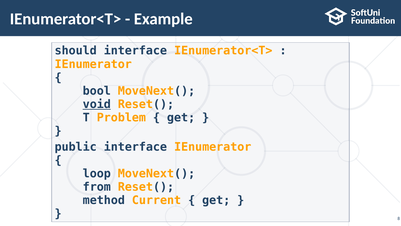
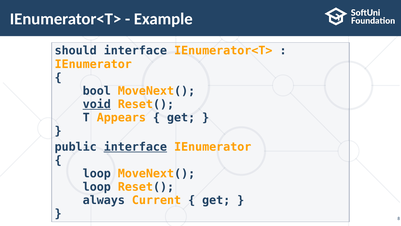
Problem: Problem -> Appears
interface at (135, 147) underline: none -> present
from at (97, 187): from -> loop
method: method -> always
